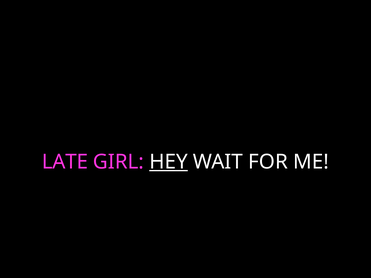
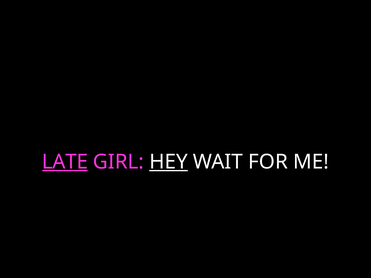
LATE underline: none -> present
